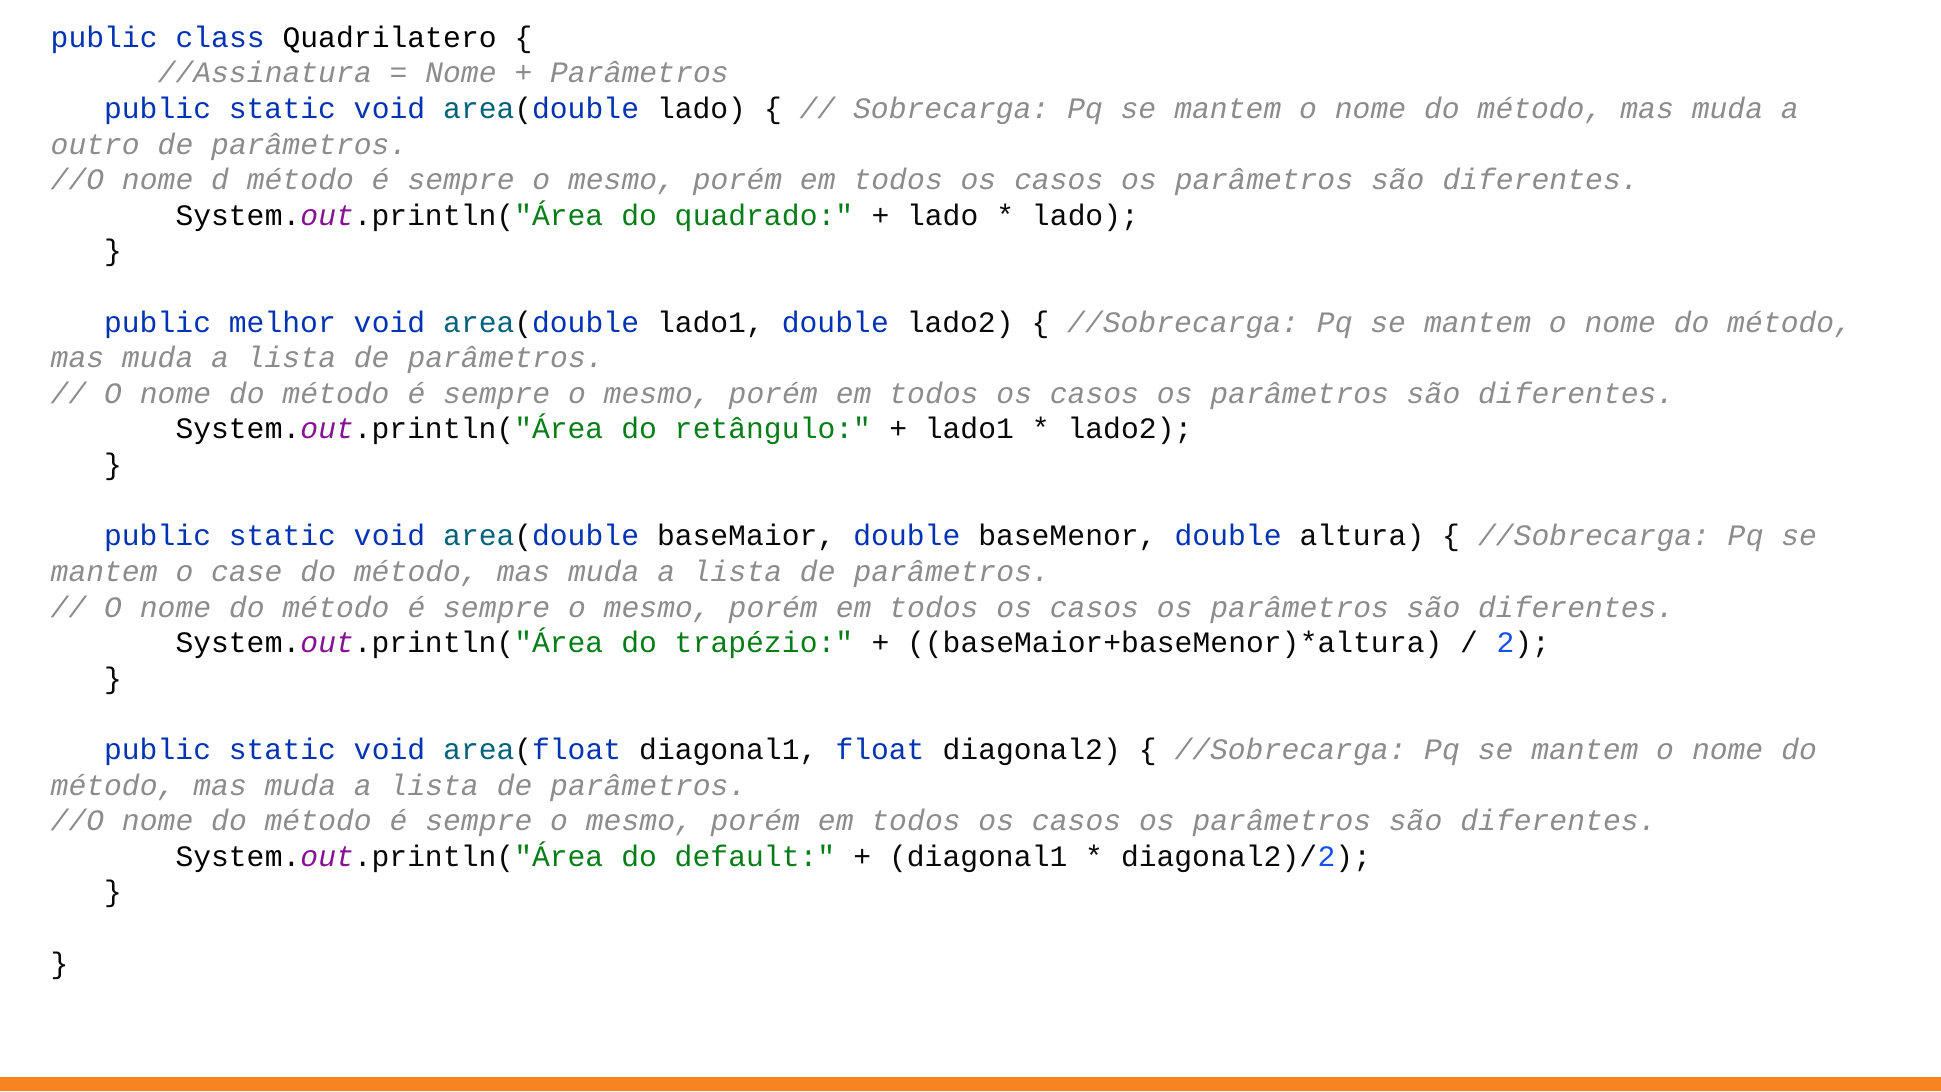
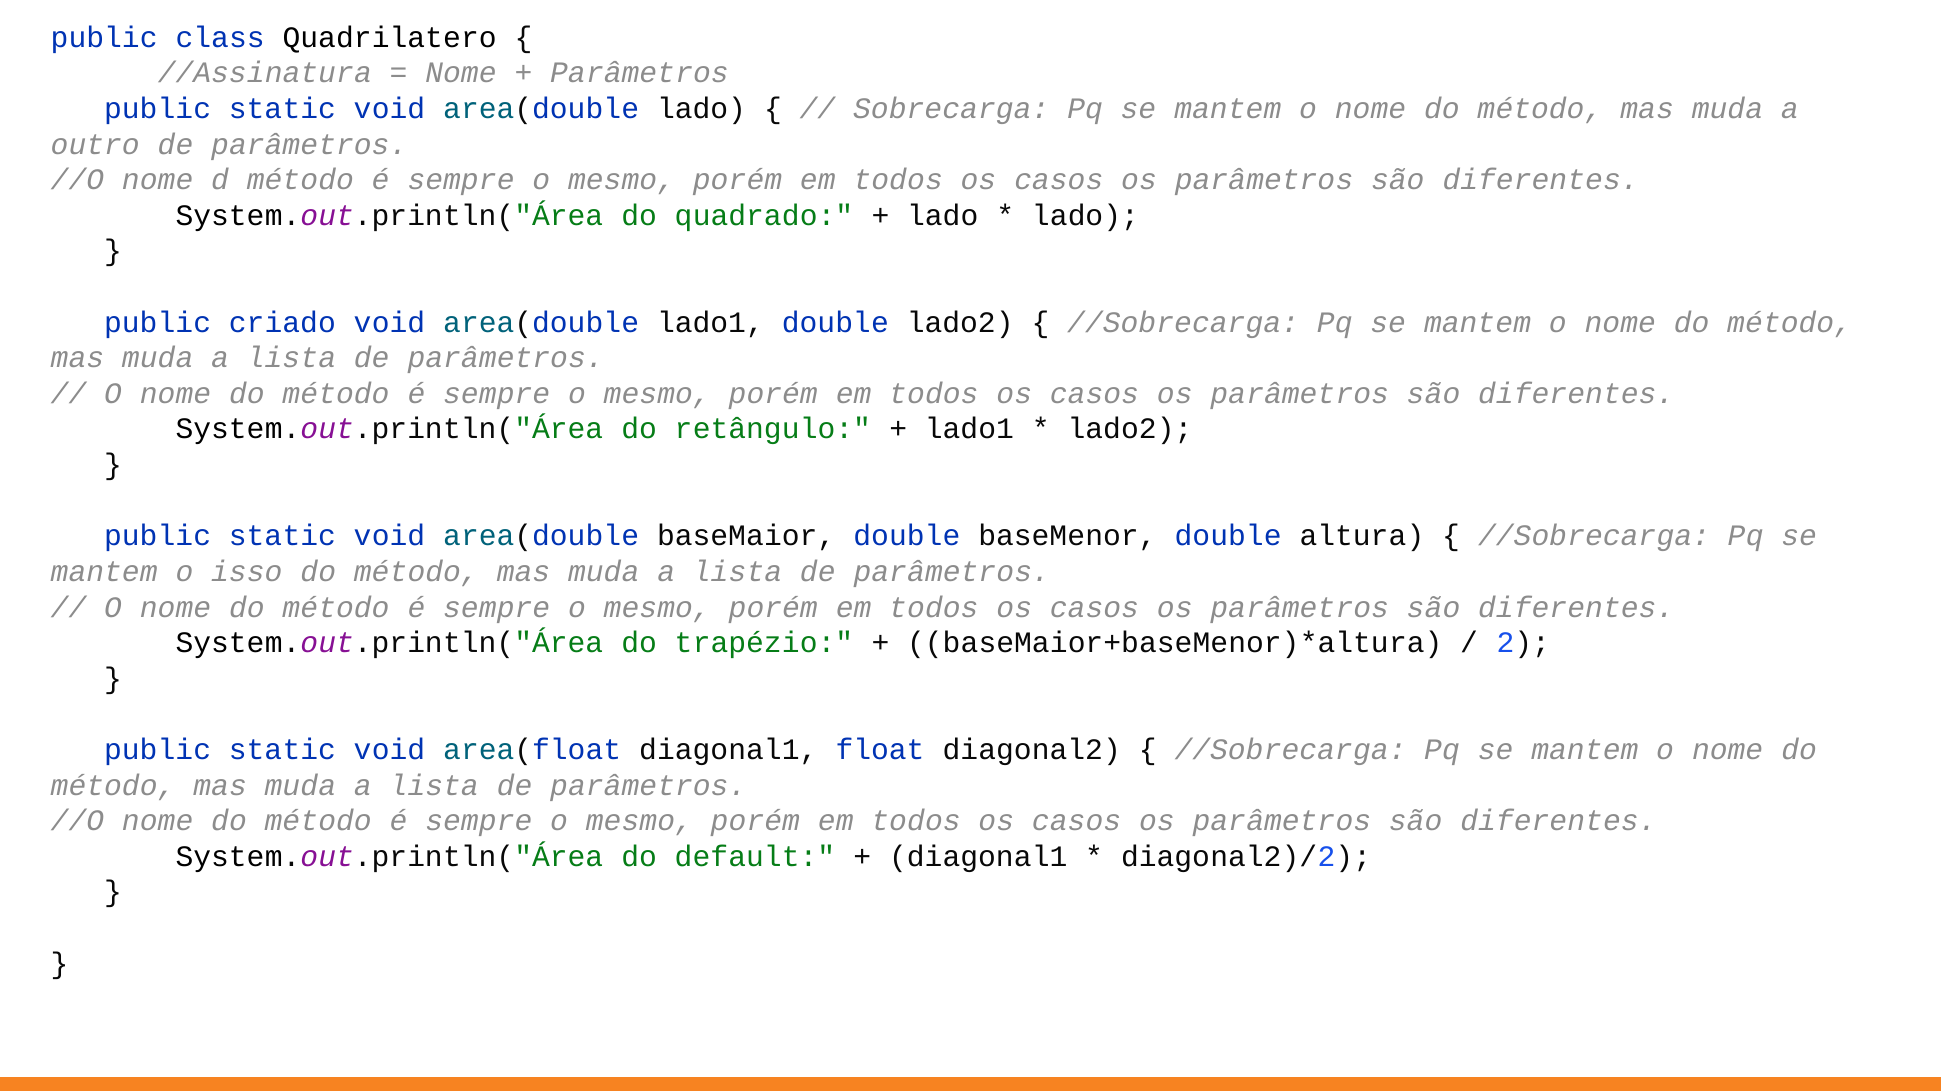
melhor: melhor -> criado
case: case -> isso
